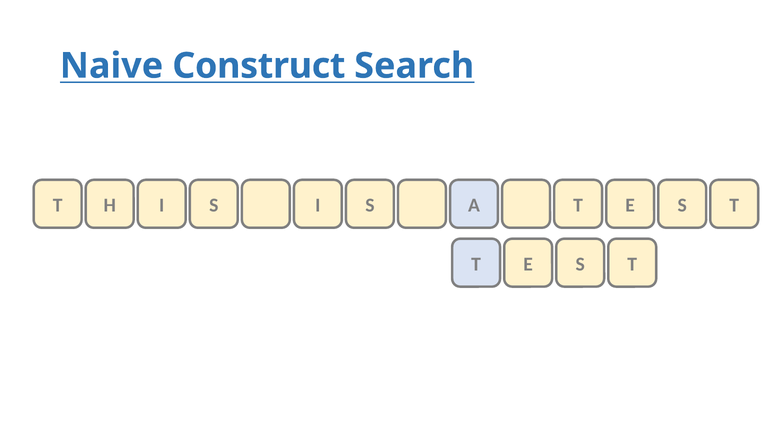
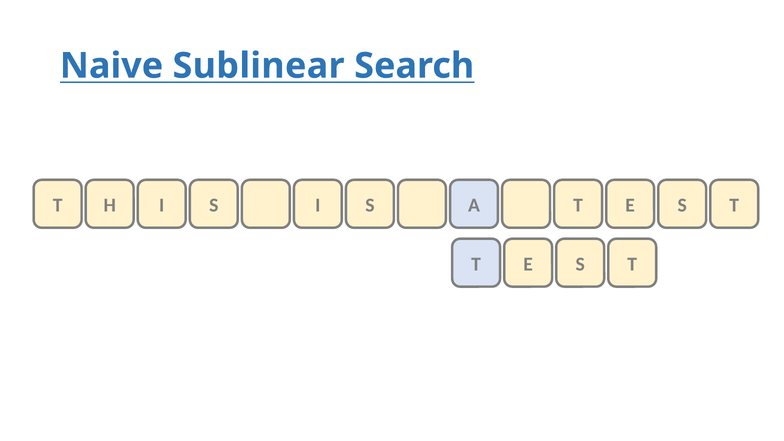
Construct: Construct -> Sublinear
